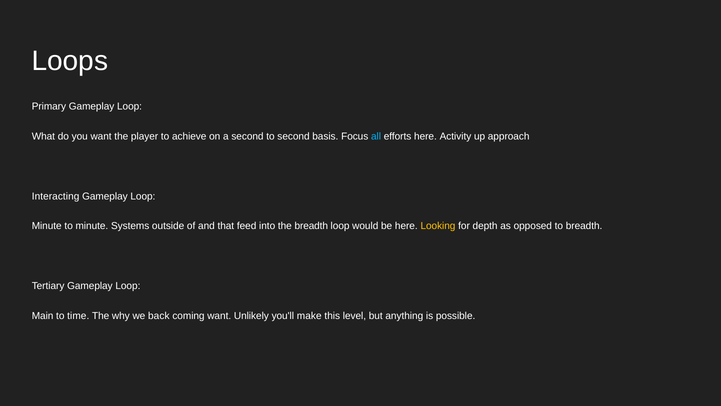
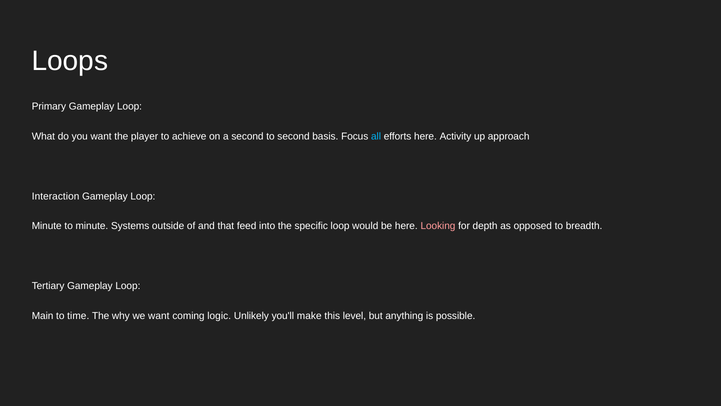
Interacting: Interacting -> Interaction
the breadth: breadth -> specific
Looking colour: yellow -> pink
we back: back -> want
coming want: want -> logic
